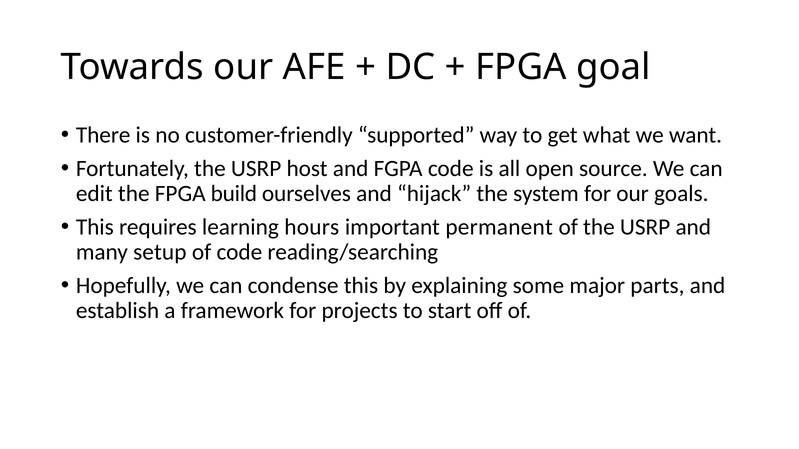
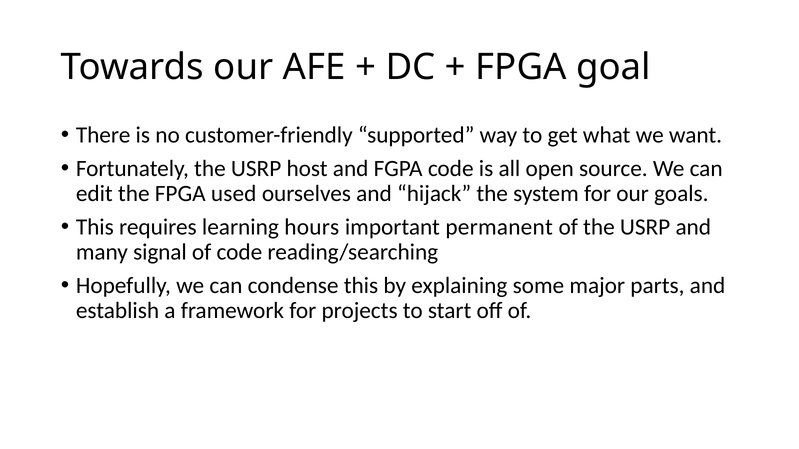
build: build -> used
setup: setup -> signal
